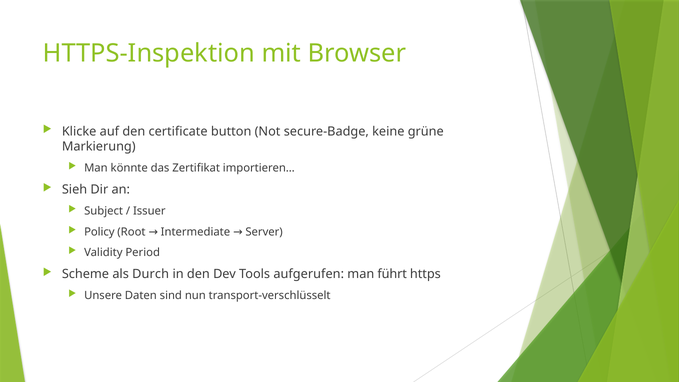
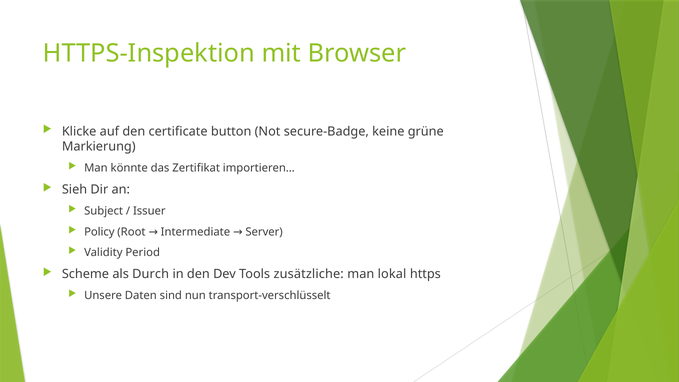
aufgerufen: aufgerufen -> zusätzliche
führt: führt -> lokal
